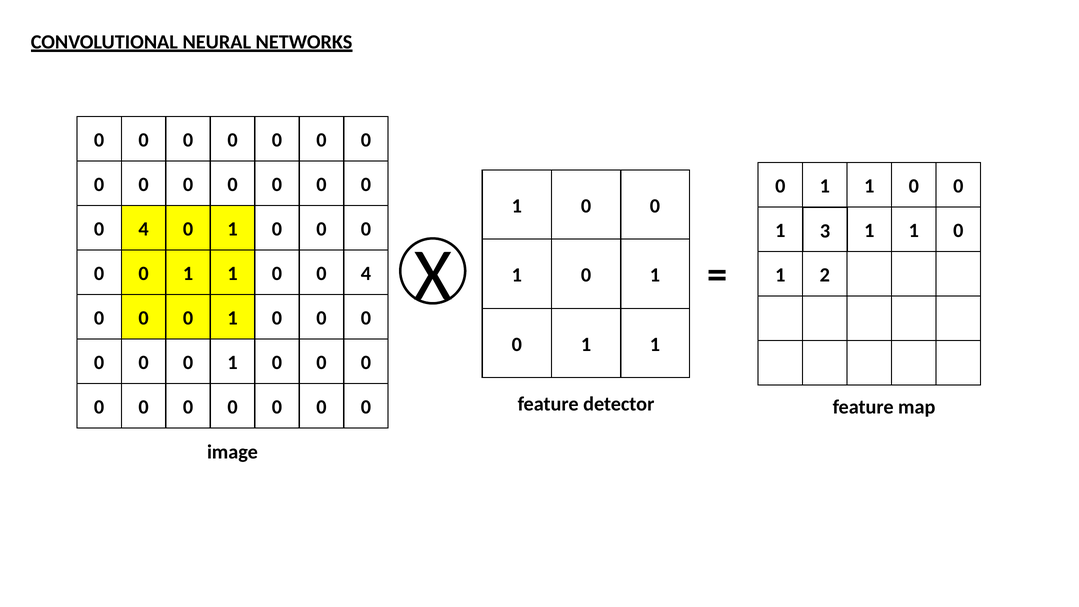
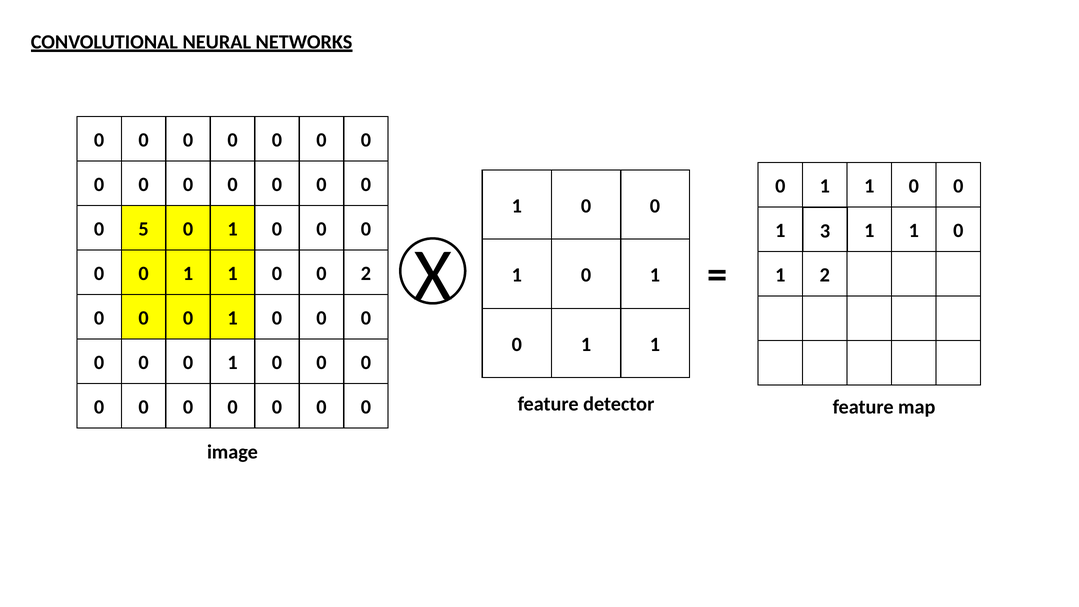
4 at (144, 229): 4 -> 5
1 0 0 4: 4 -> 2
